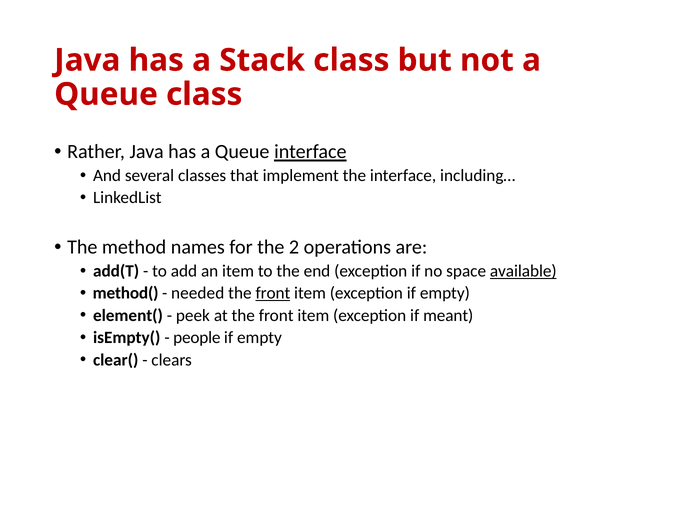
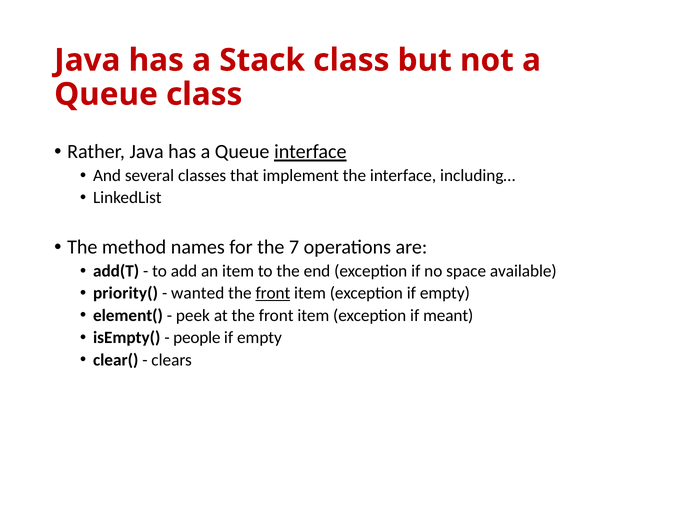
2: 2 -> 7
available underline: present -> none
method(: method( -> priority(
needed: needed -> wanted
